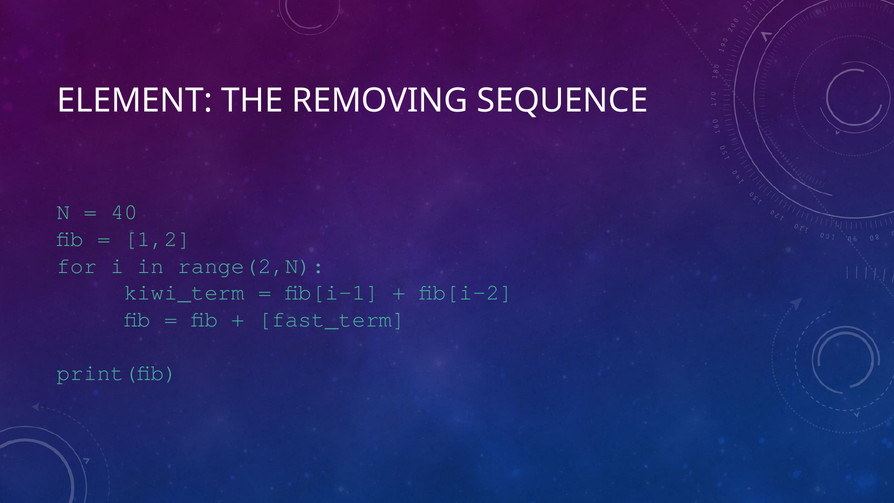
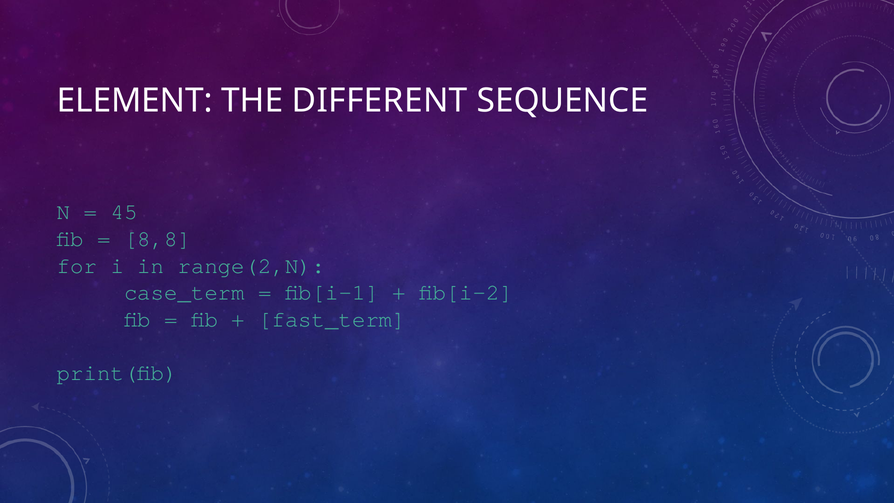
REMOVING: REMOVING -> DIFFERENT
40: 40 -> 45
1,2: 1,2 -> 8,8
kiwi_term: kiwi_term -> case_term
